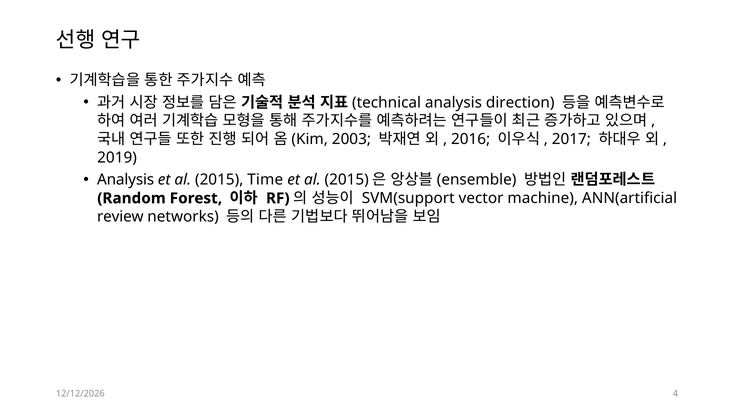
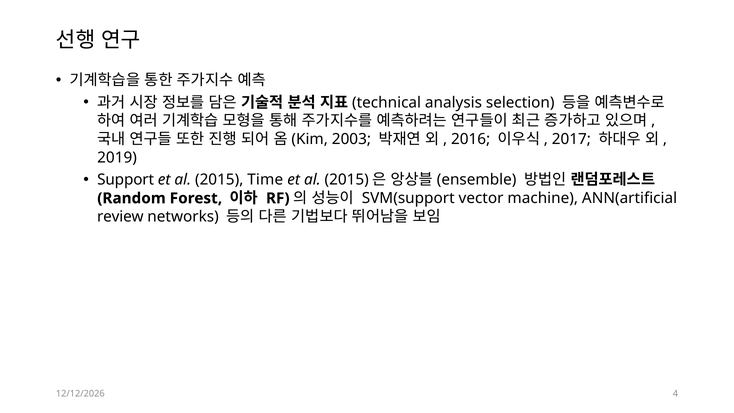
direction: direction -> selection
Analysis at (126, 180): Analysis -> Support
